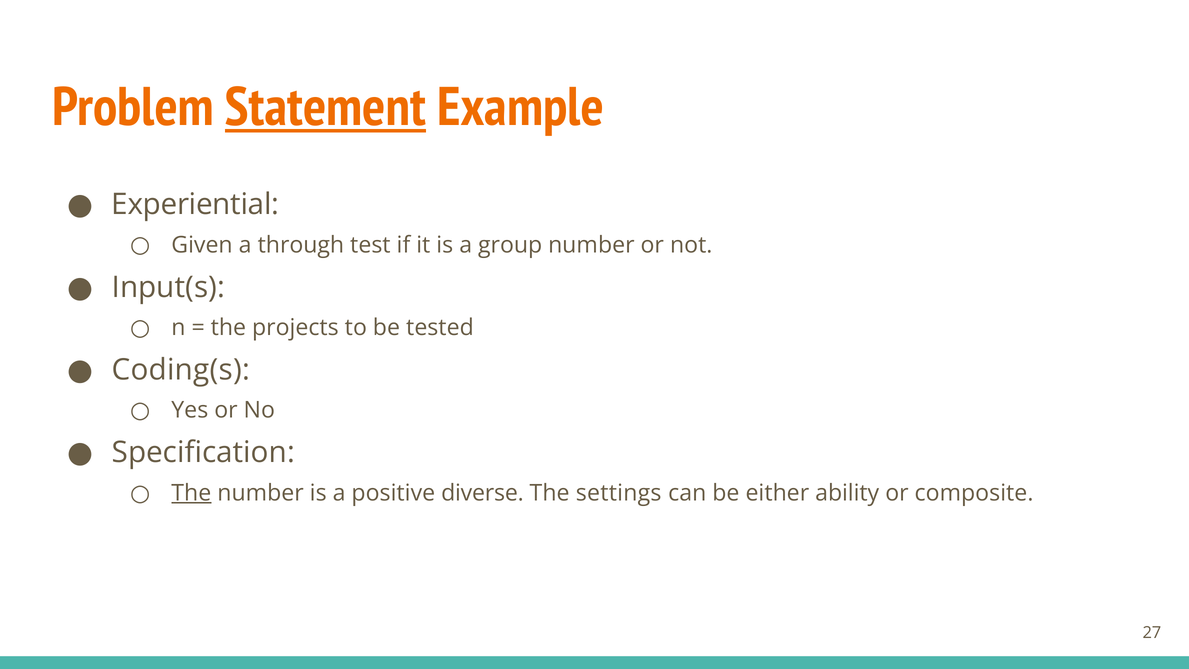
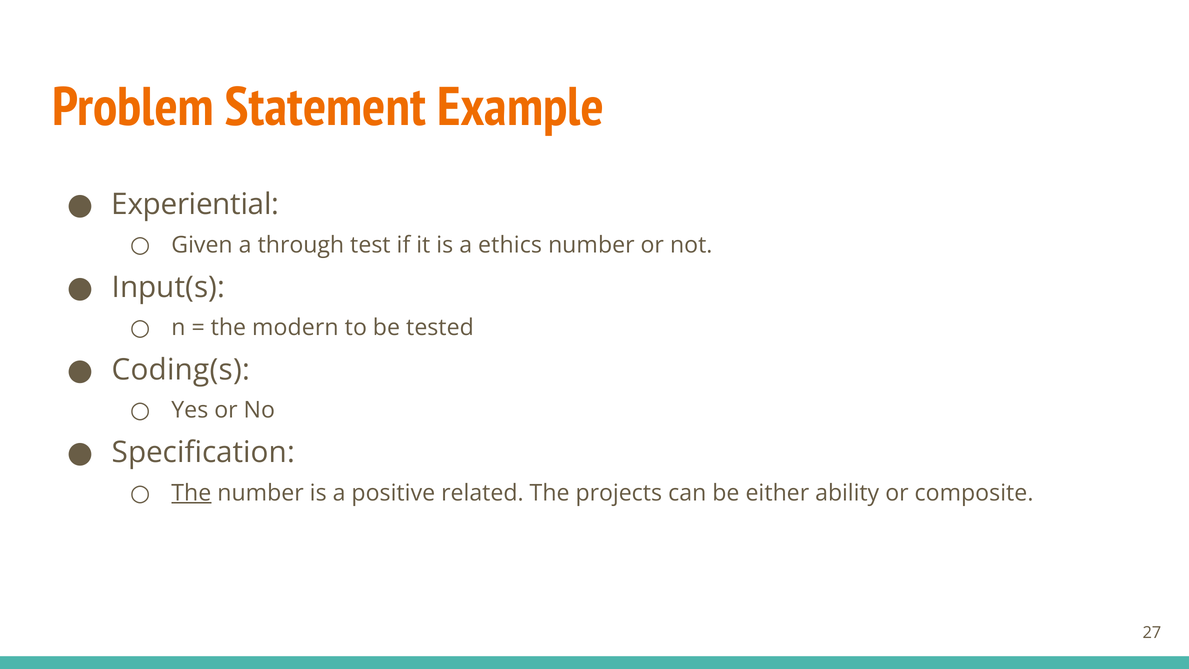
Statement underline: present -> none
group: group -> ethics
projects: projects -> modern
diverse: diverse -> related
settings: settings -> projects
